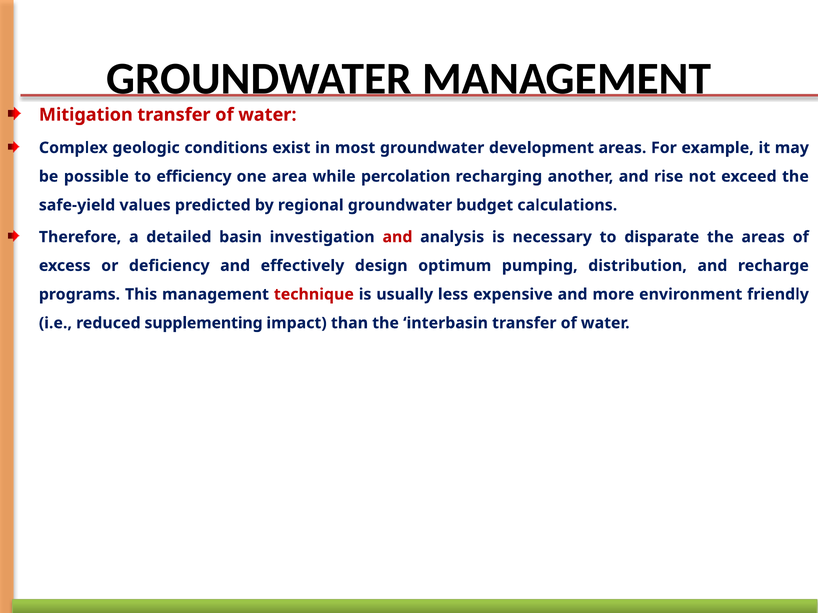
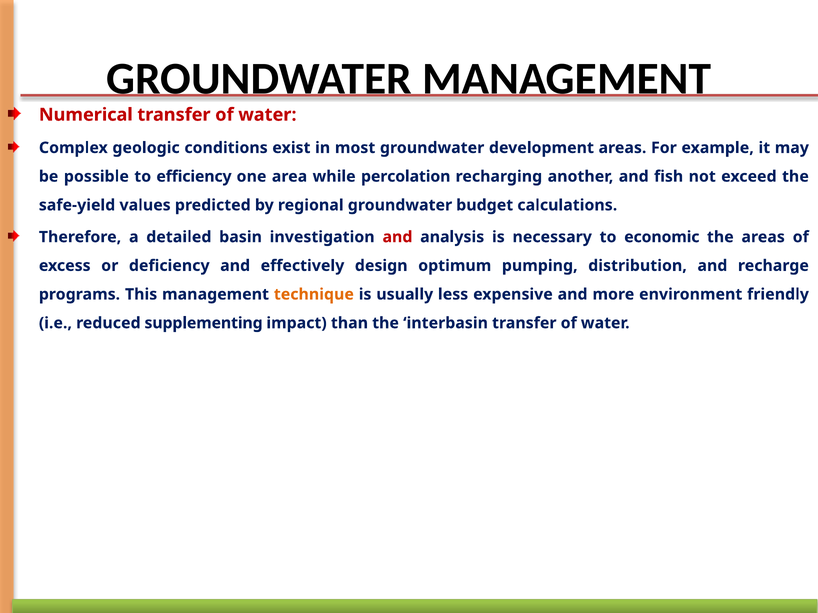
Mitigation: Mitigation -> Numerical
rise: rise -> fish
disparate: disparate -> economic
technique colour: red -> orange
